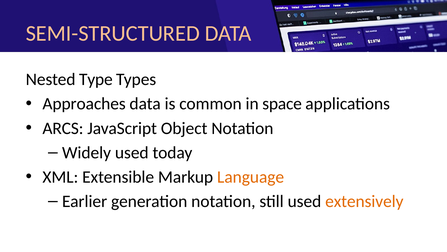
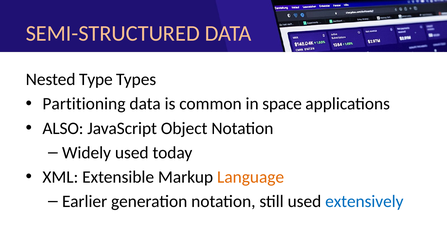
Approaches: Approaches -> Partitioning
ARCS: ARCS -> ALSO
extensively colour: orange -> blue
